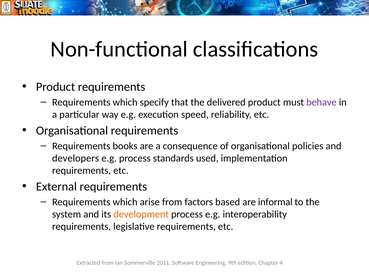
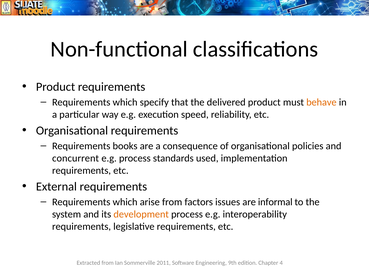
behave colour: purple -> orange
developers: developers -> concurrent
based: based -> issues
